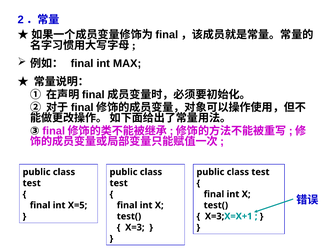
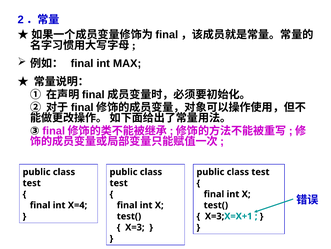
X=5: X=5 -> X=4
